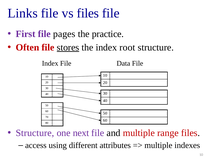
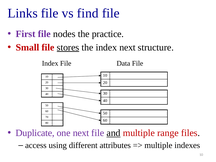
vs files: files -> find
pages: pages -> nodes
Often: Often -> Small
index root: root -> next
Structure at (35, 133): Structure -> Duplicate
and underline: none -> present
